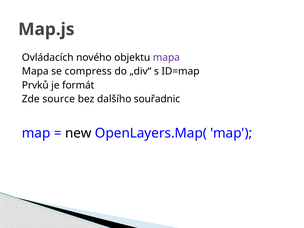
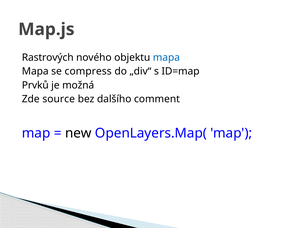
Ovládacích: Ovládacích -> Rastrových
mapa at (166, 58) colour: purple -> blue
formát: formát -> možná
souřadnic: souřadnic -> comment
